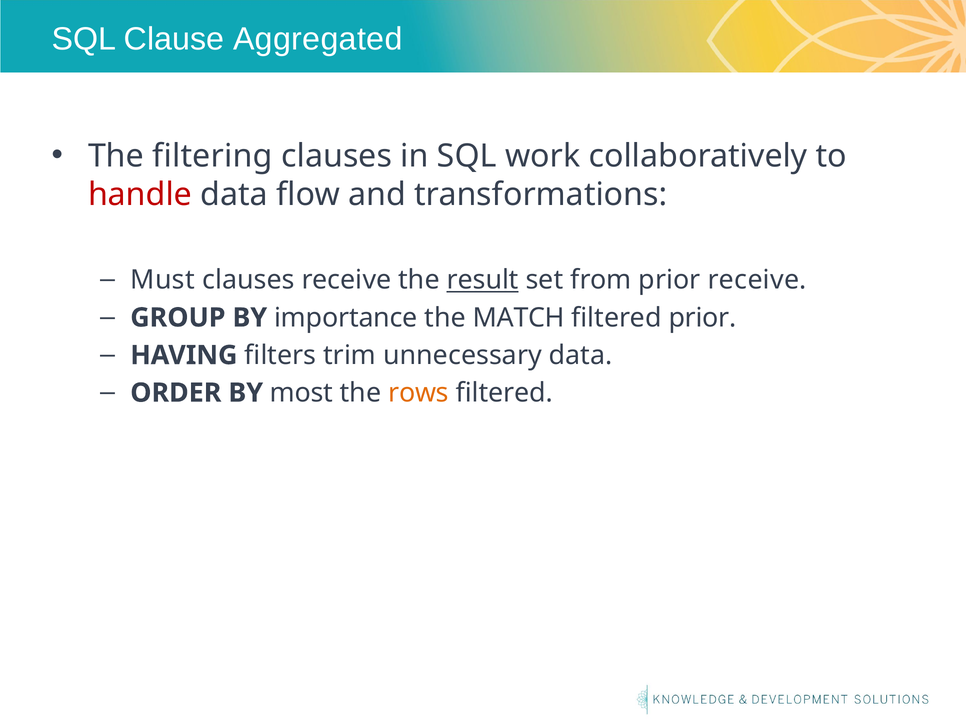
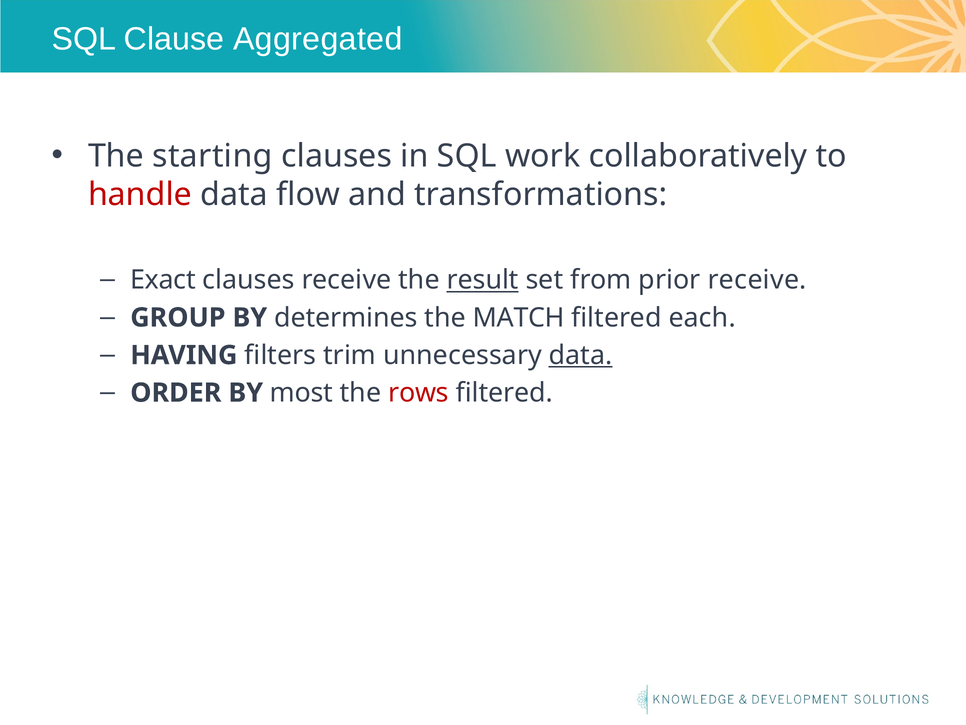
filtering: filtering -> starting
Must: Must -> Exact
importance: importance -> determines
filtered prior: prior -> each
data at (581, 355) underline: none -> present
rows colour: orange -> red
